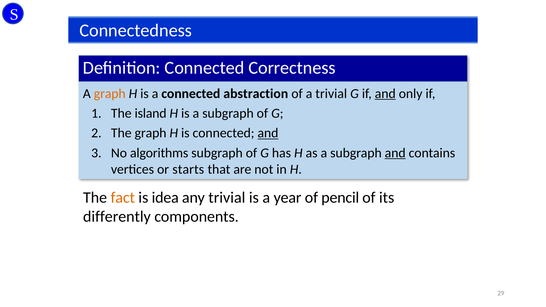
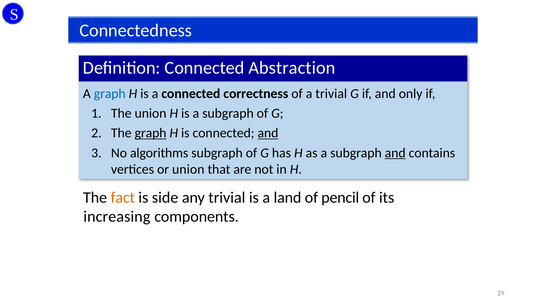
Correctness: Correctness -> Abstraction
graph at (110, 94) colour: orange -> blue
abstraction: abstraction -> correctness
and at (385, 94) underline: present -> none
The island: island -> union
graph at (151, 133) underline: none -> present
or starts: starts -> union
idea: idea -> side
year: year -> land
differently: differently -> increasing
